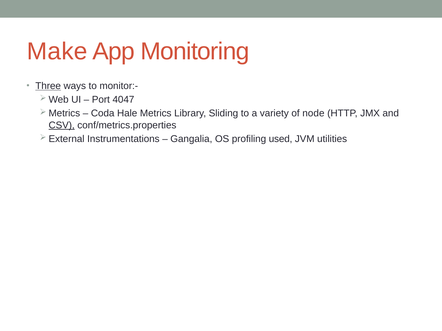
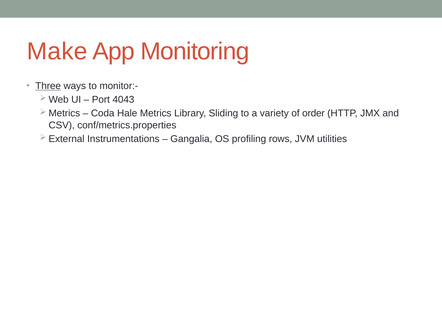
4047: 4047 -> 4043
node: node -> order
CSV underline: present -> none
used: used -> rows
